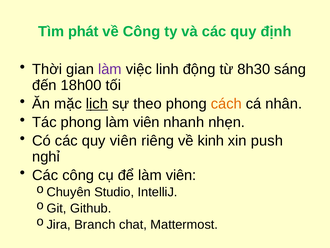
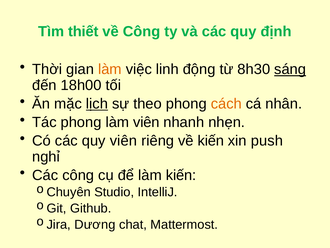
phát: phát -> thiết
làm at (110, 69) colour: purple -> orange
sáng underline: none -> present
về kinh: kinh -> kiến
để làm viên: viên -> kiến
Branch: Branch -> Dương
